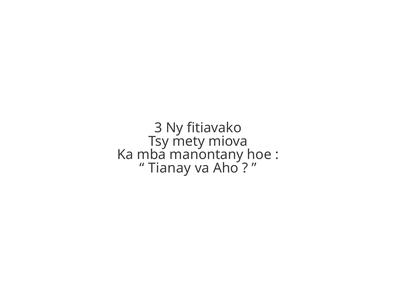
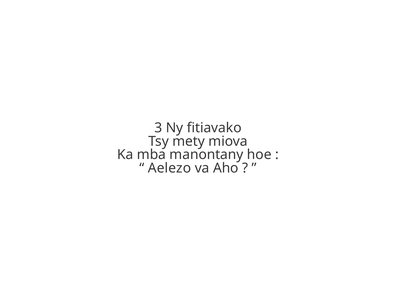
Tianay: Tianay -> Aelezo
